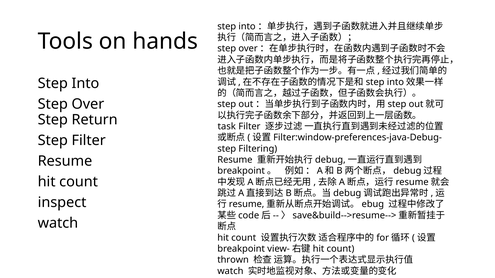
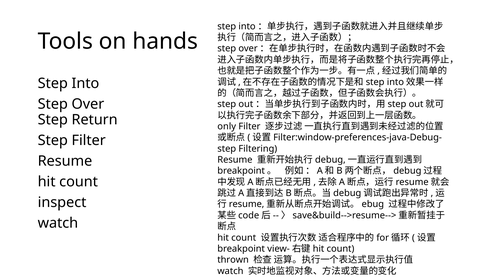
task: task -> only
